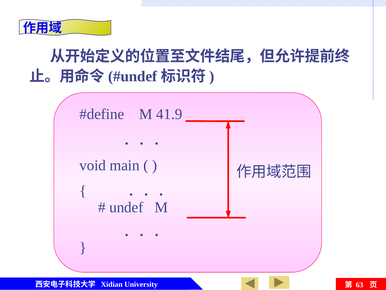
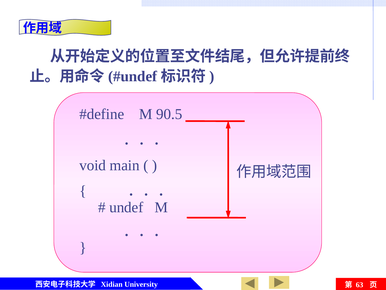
41.9: 41.9 -> 90.5
